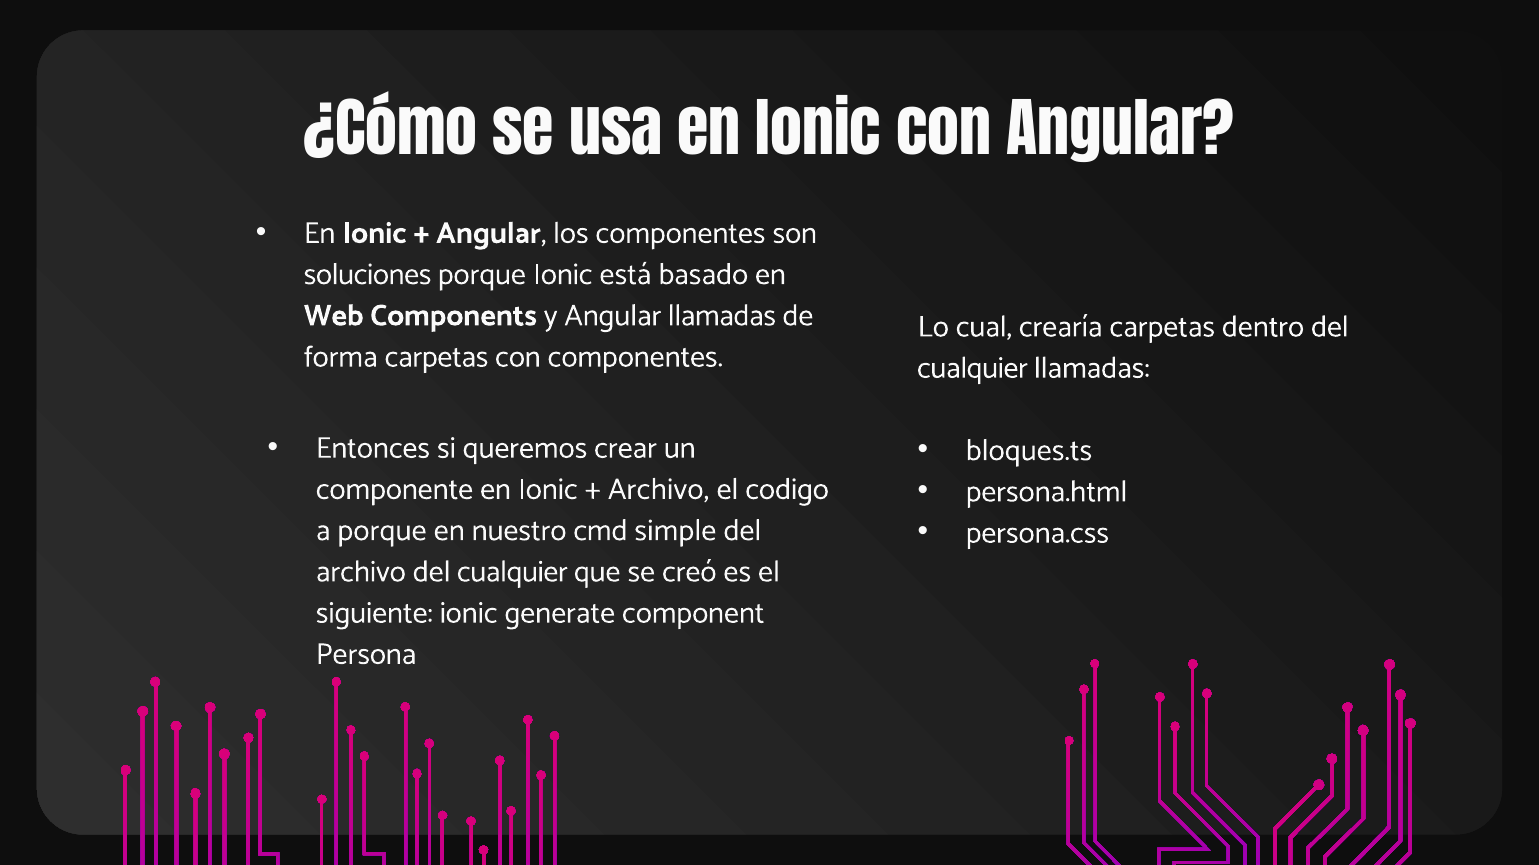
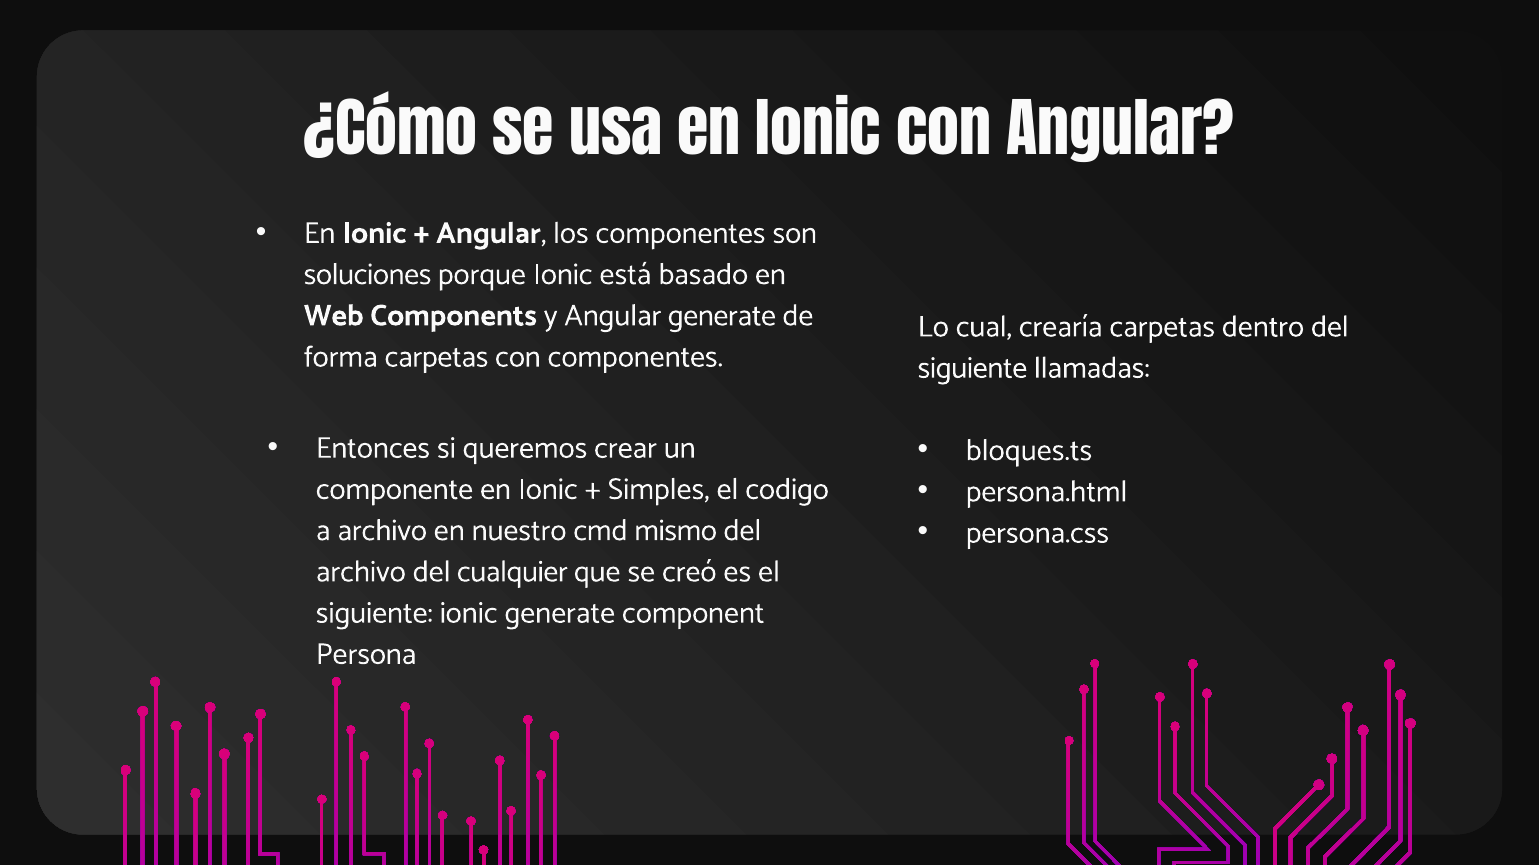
Angular llamadas: llamadas -> generate
cualquier at (972, 368): cualquier -> siguiente
Archivo at (658, 489): Archivo -> Simples
a porque: porque -> archivo
simple: simple -> mismo
